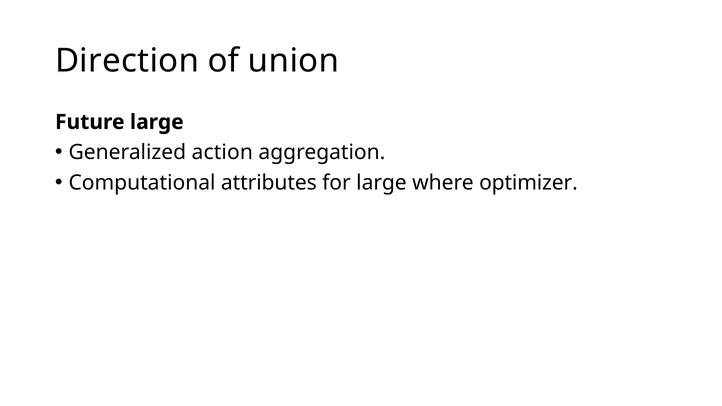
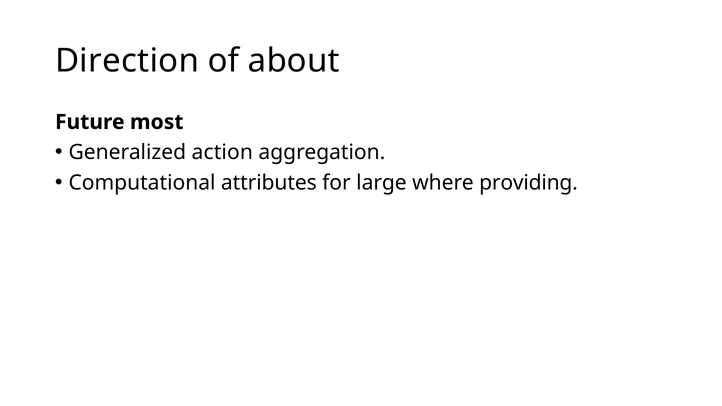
union: union -> about
Future large: large -> most
optimizer: optimizer -> providing
